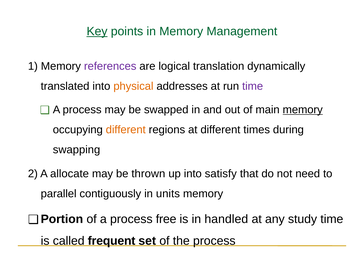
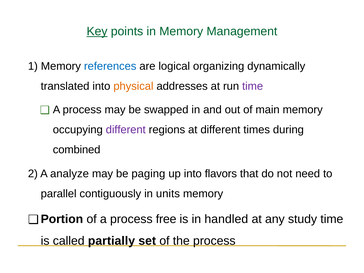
references colour: purple -> blue
translation: translation -> organizing
memory at (303, 110) underline: present -> none
different at (126, 130) colour: orange -> purple
swapping: swapping -> combined
allocate: allocate -> analyze
thrown: thrown -> paging
satisfy: satisfy -> flavors
frequent: frequent -> partially
